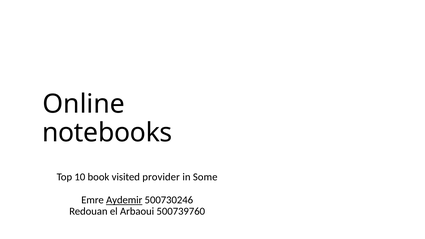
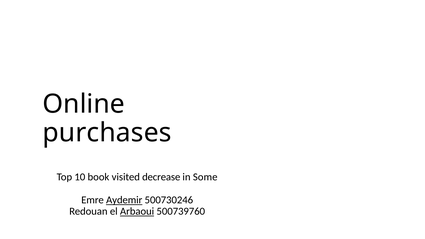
notebooks: notebooks -> purchases
provider: provider -> decrease
Arbaoui underline: none -> present
